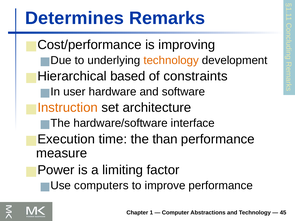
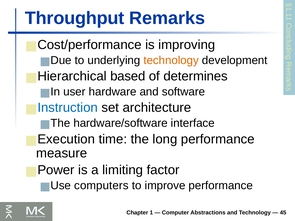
Determines: Determines -> Throughput
constraints: constraints -> determines
Instruction colour: orange -> blue
than: than -> long
